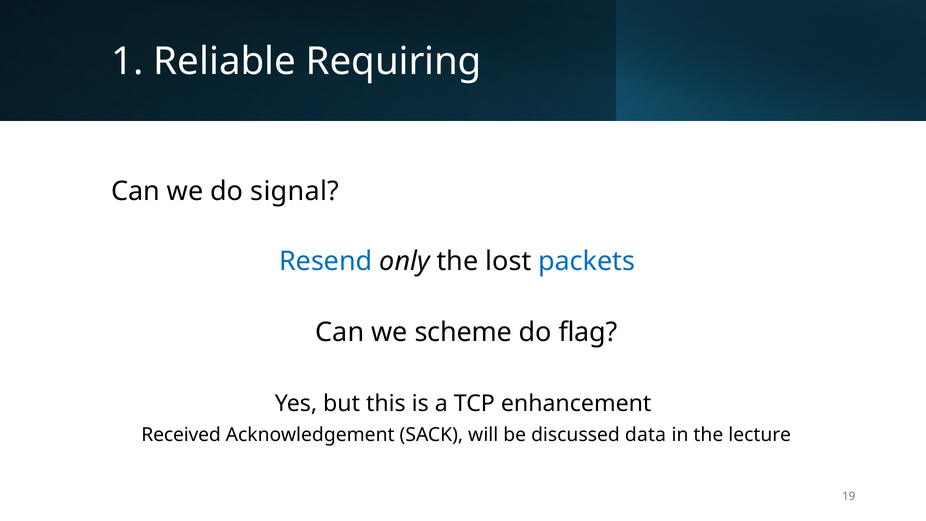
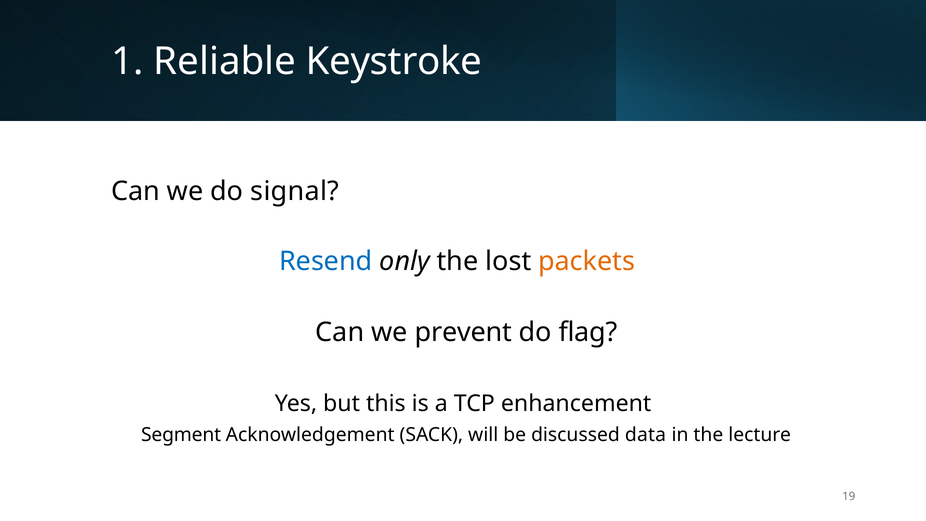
Requiring: Requiring -> Keystroke
packets colour: blue -> orange
scheme: scheme -> prevent
Received: Received -> Segment
